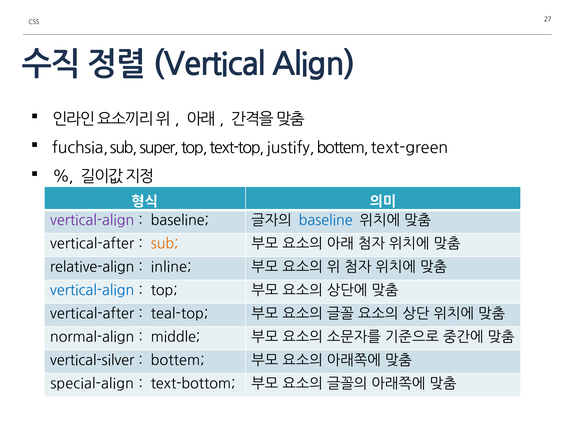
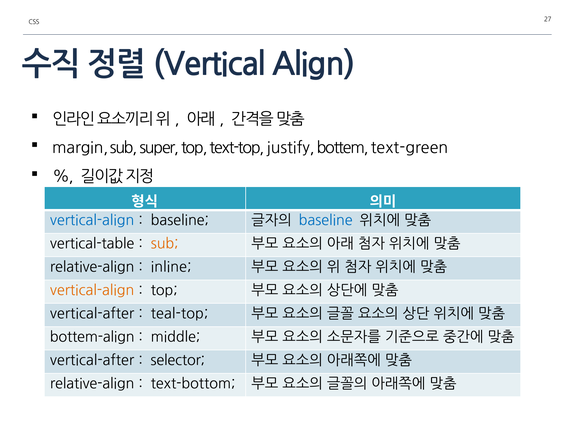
fuchsia: fuchsia -> margin
vertical-align at (92, 221) colour: purple -> blue
vertical-after at (92, 244): vertical-after -> vertical-table
vertical-align at (92, 291) colour: blue -> orange
normal-align: normal-align -> bottem-align
vertical-silver at (92, 361): vertical-silver -> vertical-after
bottem at (178, 361): bottem -> selector
special-align at (92, 384): special-align -> relative-align
